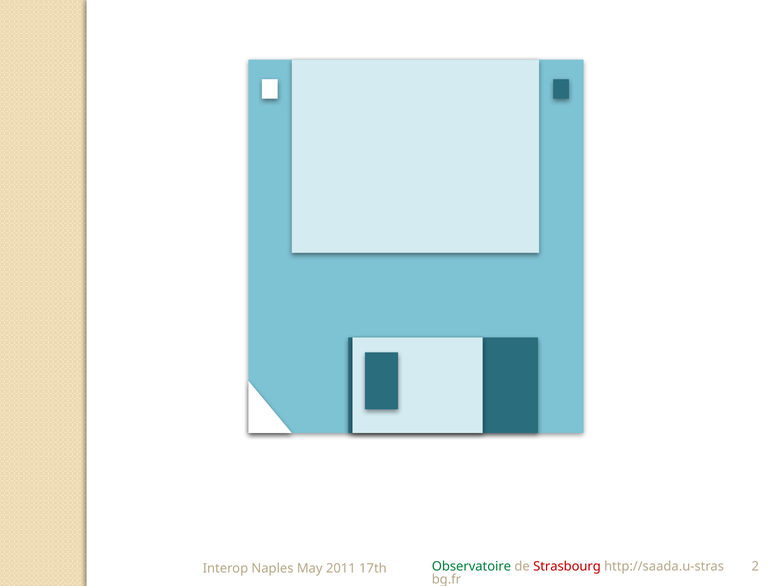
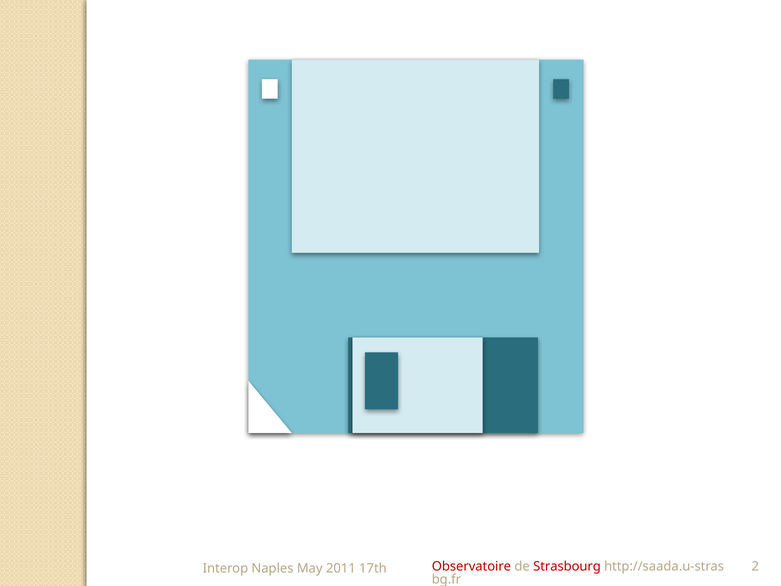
Observatoire colour: green -> red
